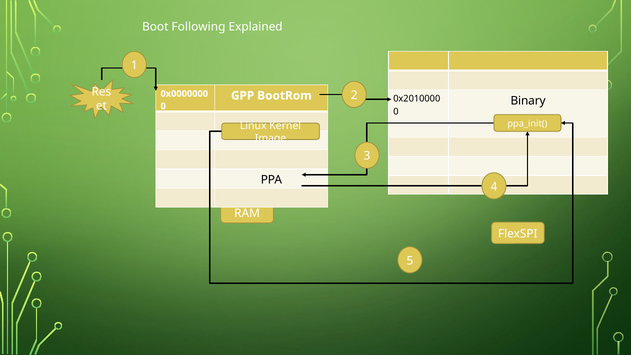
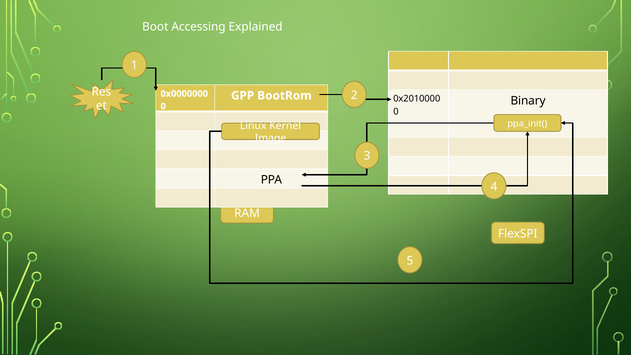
Following: Following -> Accessing
